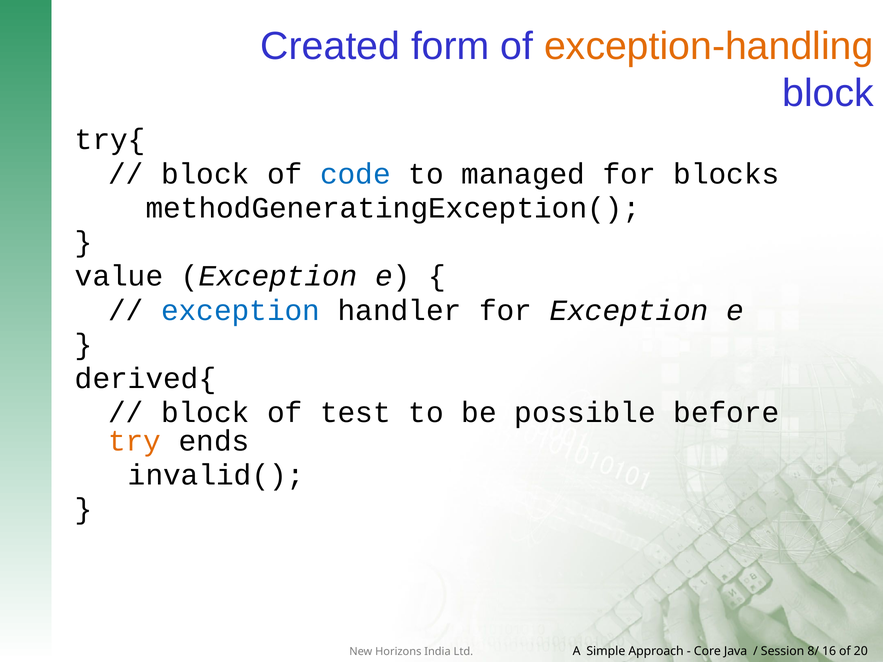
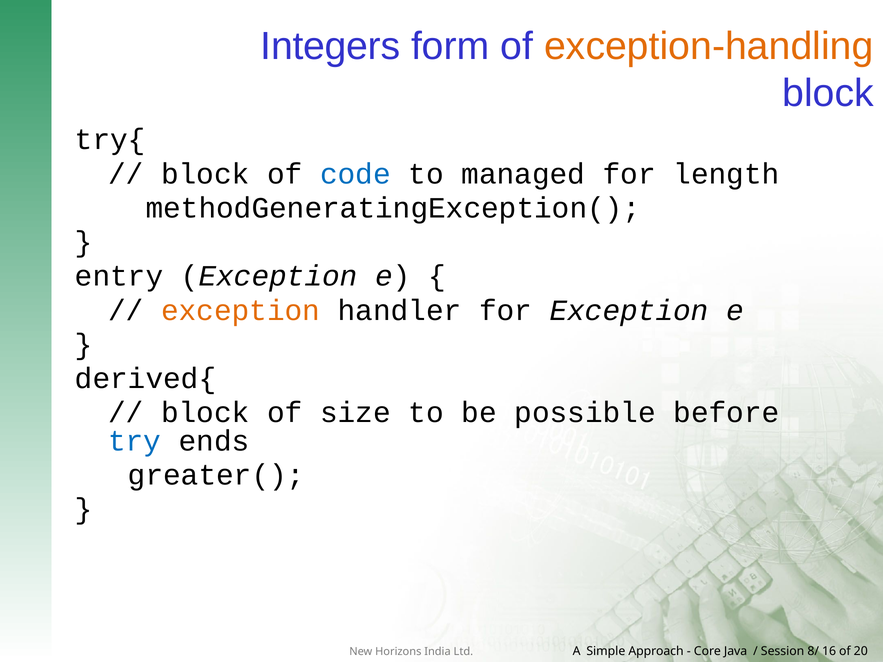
Created: Created -> Integers
blocks: blocks -> length
value: value -> entry
exception at (241, 310) colour: blue -> orange
test: test -> size
try colour: orange -> blue
invalid(: invalid( -> greater(
